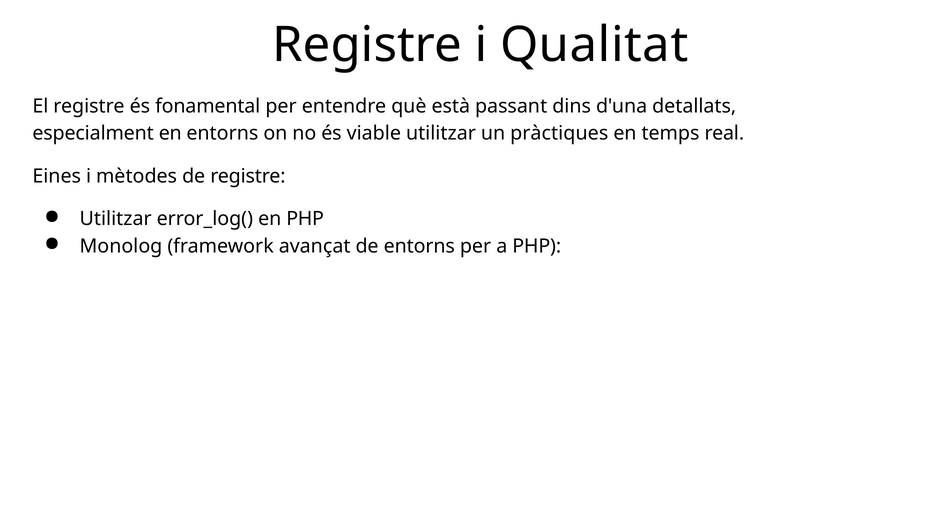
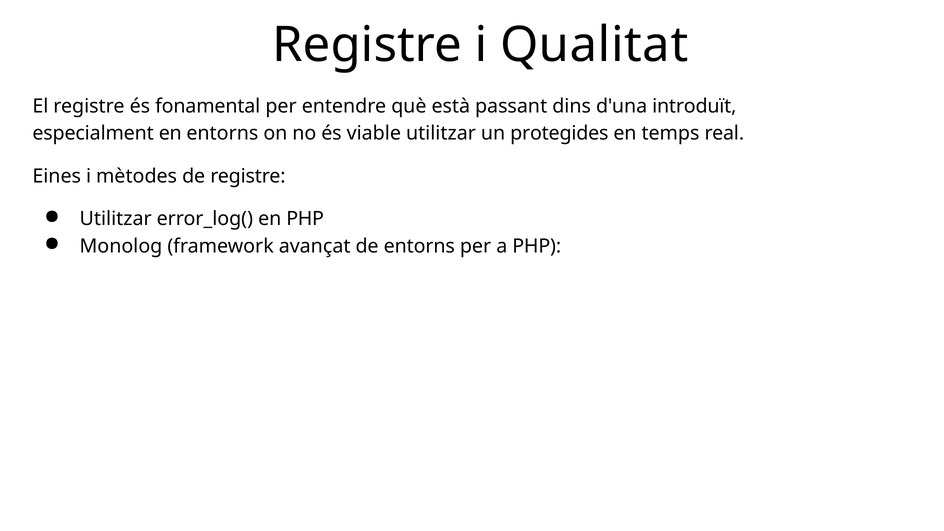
detallats: detallats -> introduït
pràctiques: pràctiques -> protegides
